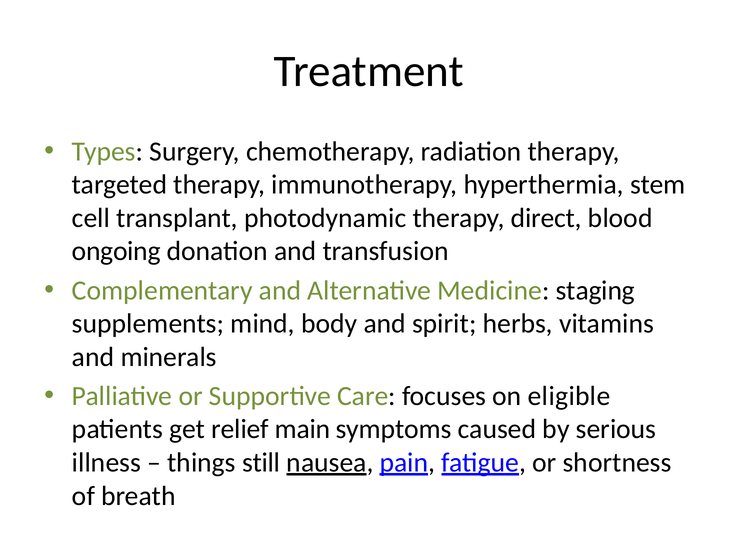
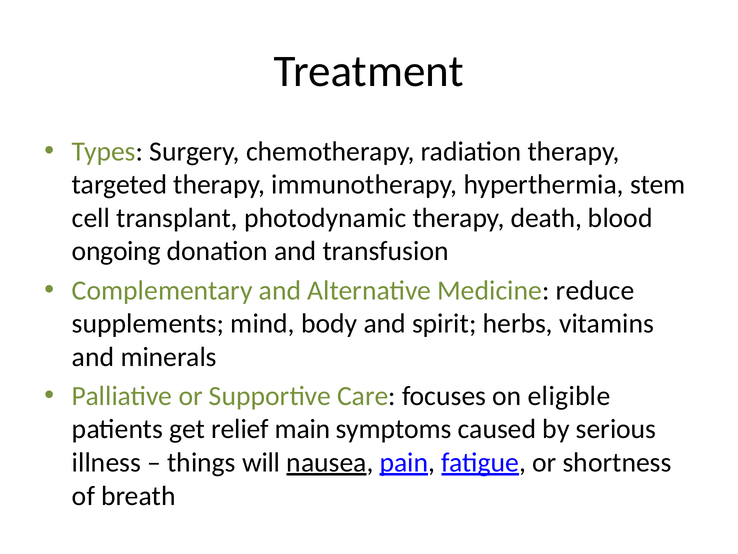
direct: direct -> death
staging: staging -> reduce
still: still -> will
